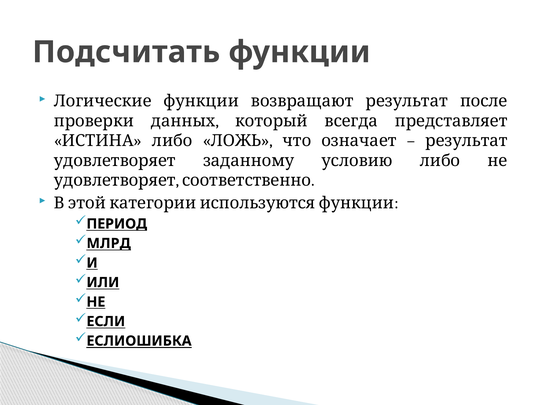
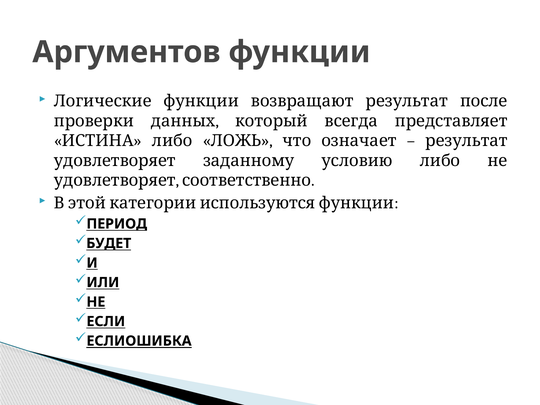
Подсчитать: Подсчитать -> Аргументов
МЛРД: МЛРД -> БУДЕТ
